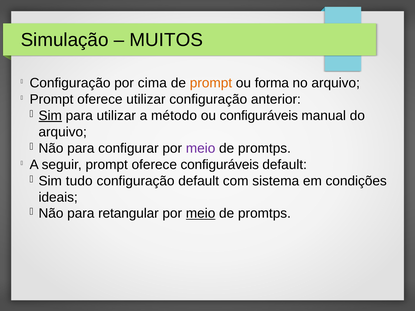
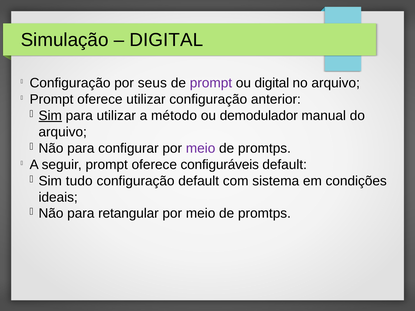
MUITOS at (166, 40): MUITOS -> DIGITAL
cima: cima -> seus
prompt at (211, 83) colour: orange -> purple
ou forma: forma -> digital
ou configuráveis: configuráveis -> demodulador
meio at (201, 214) underline: present -> none
